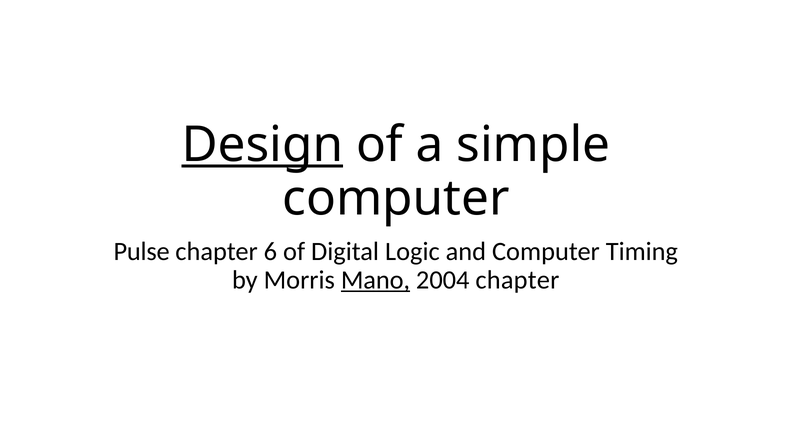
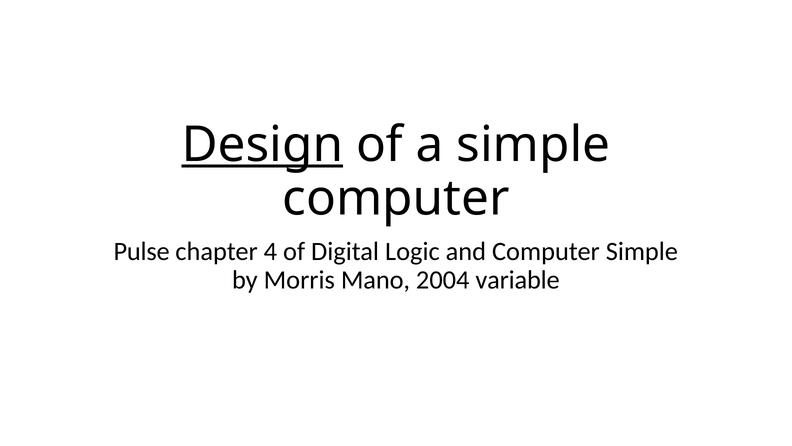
6: 6 -> 4
Computer Timing: Timing -> Simple
Mano underline: present -> none
2004 chapter: chapter -> variable
